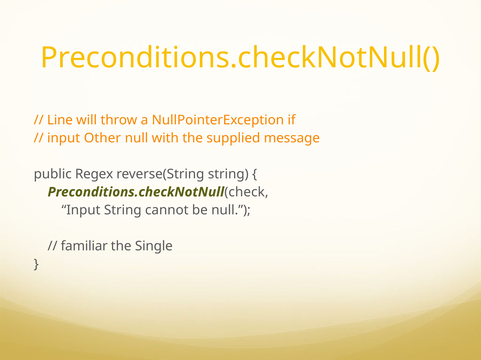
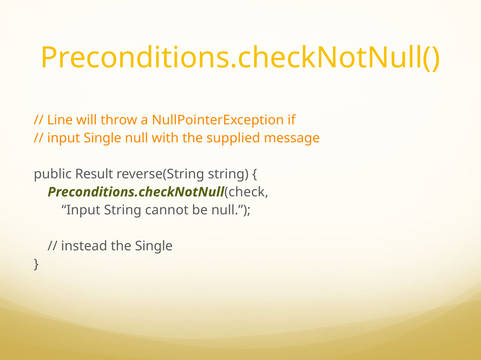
input Other: Other -> Single
Regex: Regex -> Result
familiar: familiar -> instead
